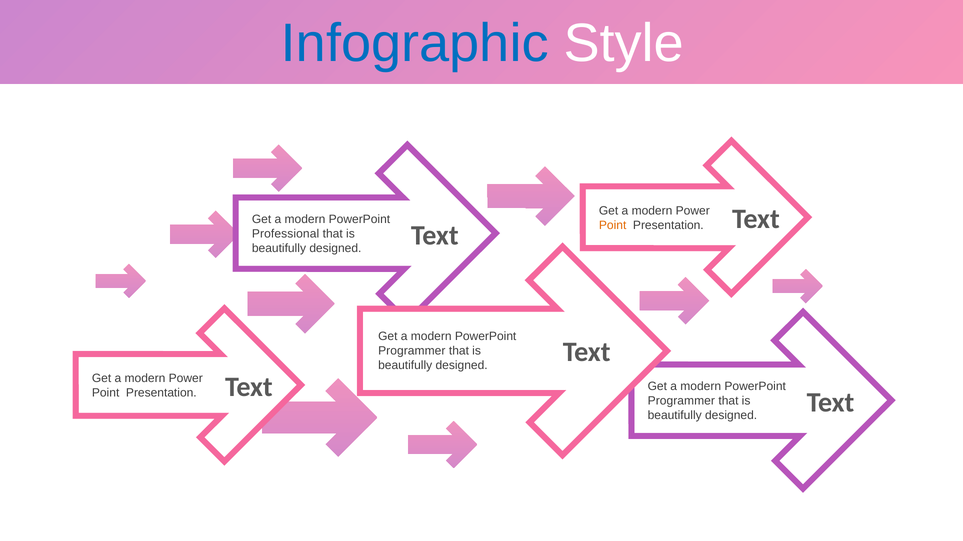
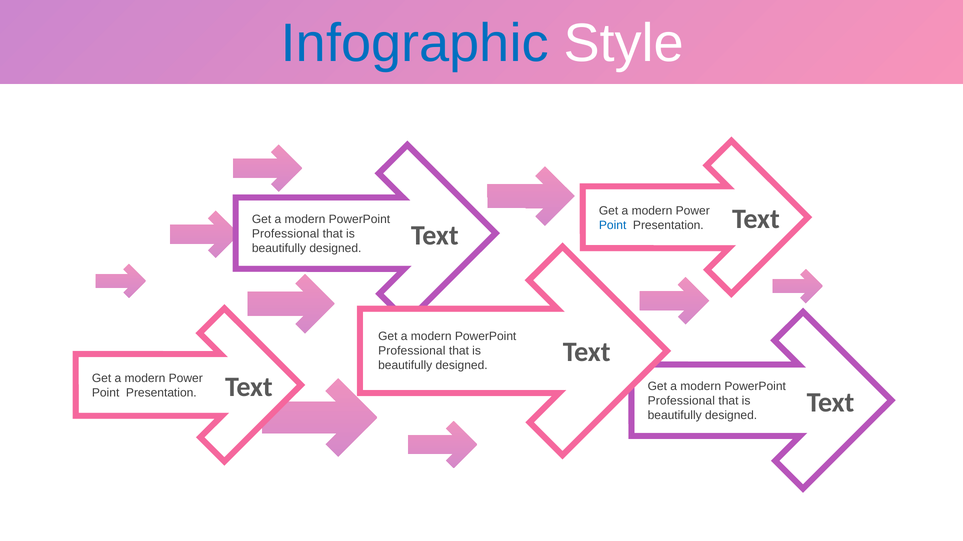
Point at (613, 226) colour: orange -> blue
Programmer at (412, 351): Programmer -> Professional
Programmer at (681, 401): Programmer -> Professional
